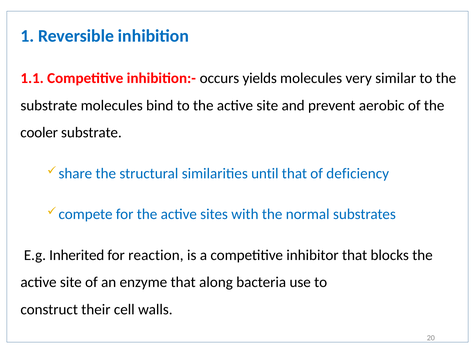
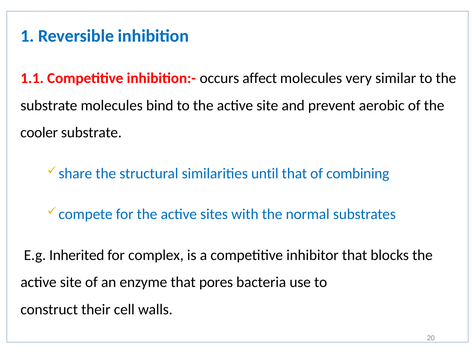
yields: yields -> affect
deficiency: deficiency -> combining
reaction: reaction -> complex
along: along -> pores
